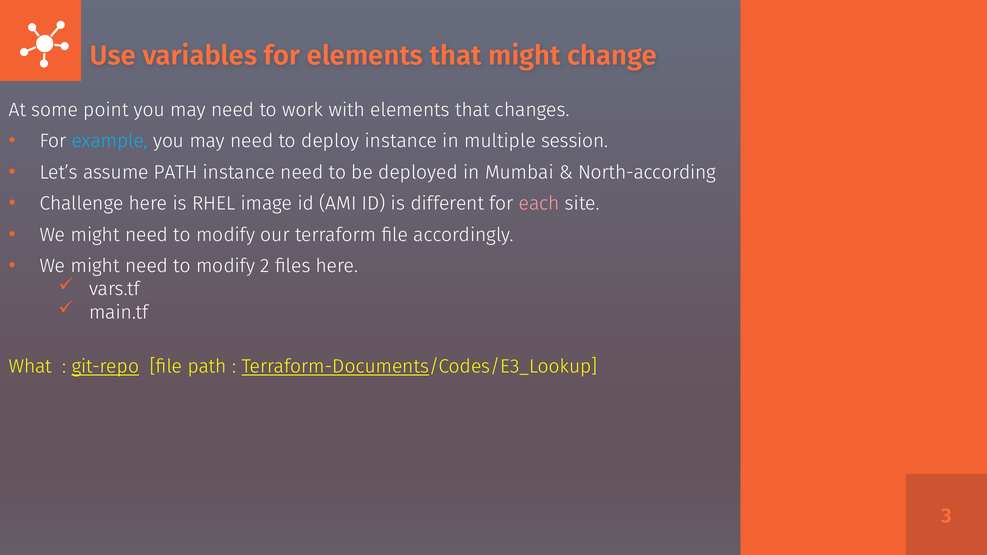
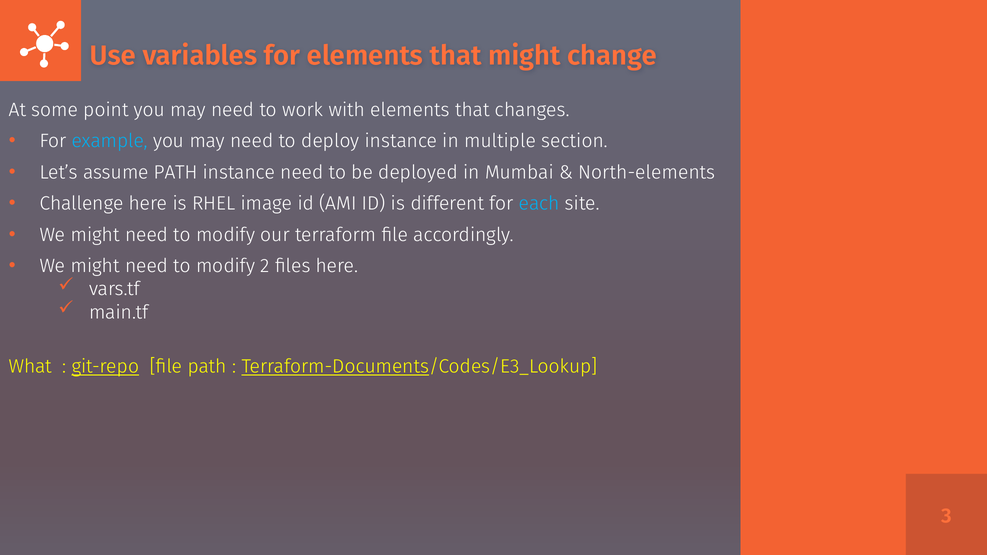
session: session -> section
North-according: North-according -> North-elements
each colour: pink -> light blue
